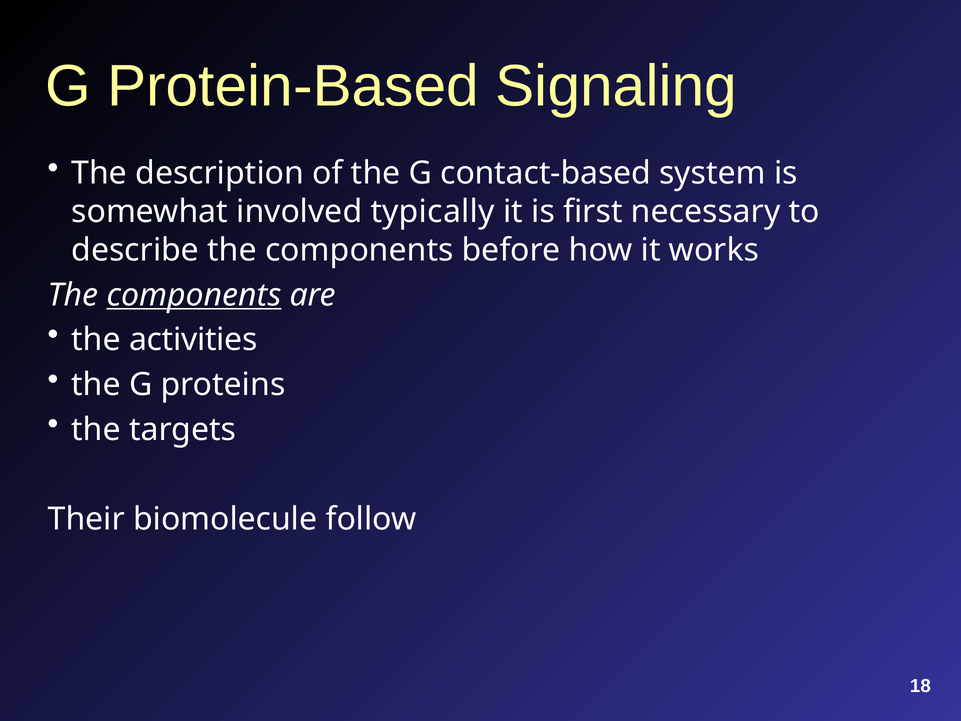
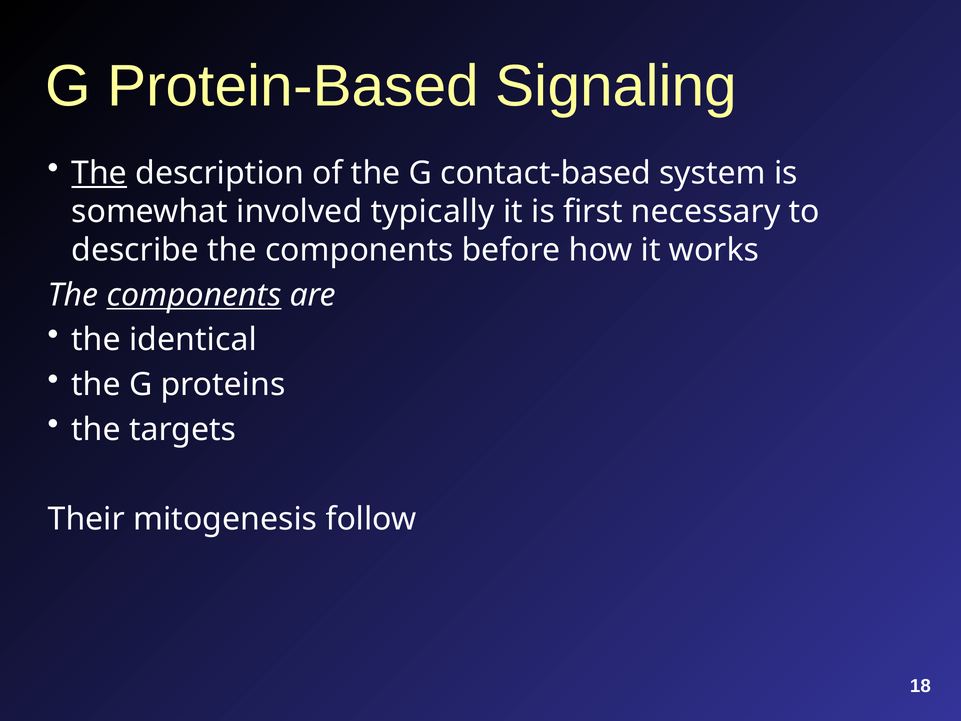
The at (99, 173) underline: none -> present
activities: activities -> identical
biomolecule: biomolecule -> mitogenesis
